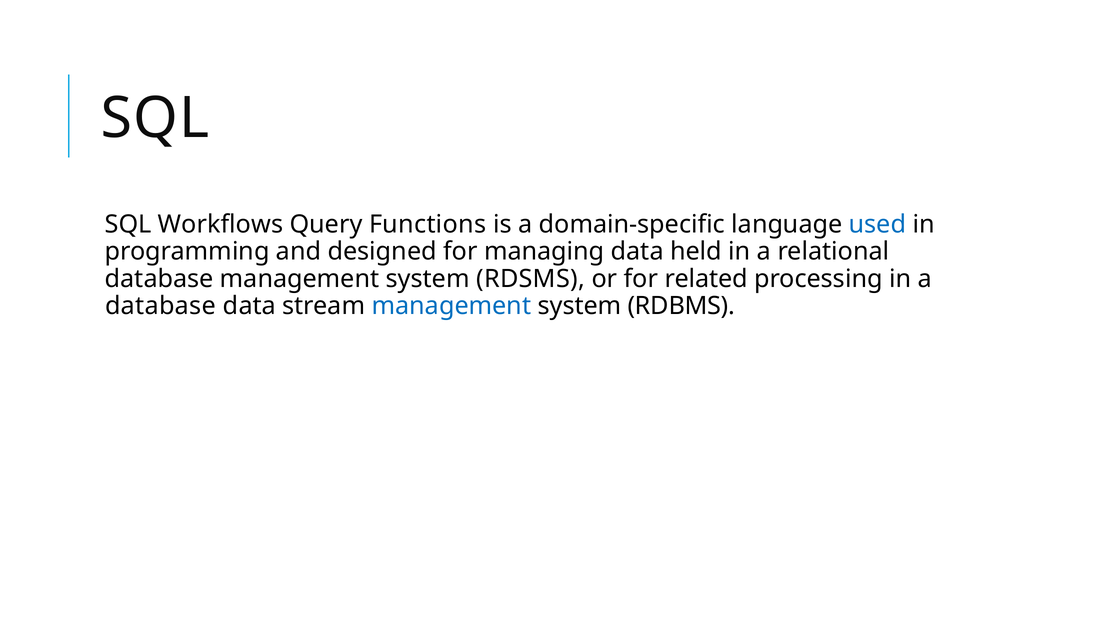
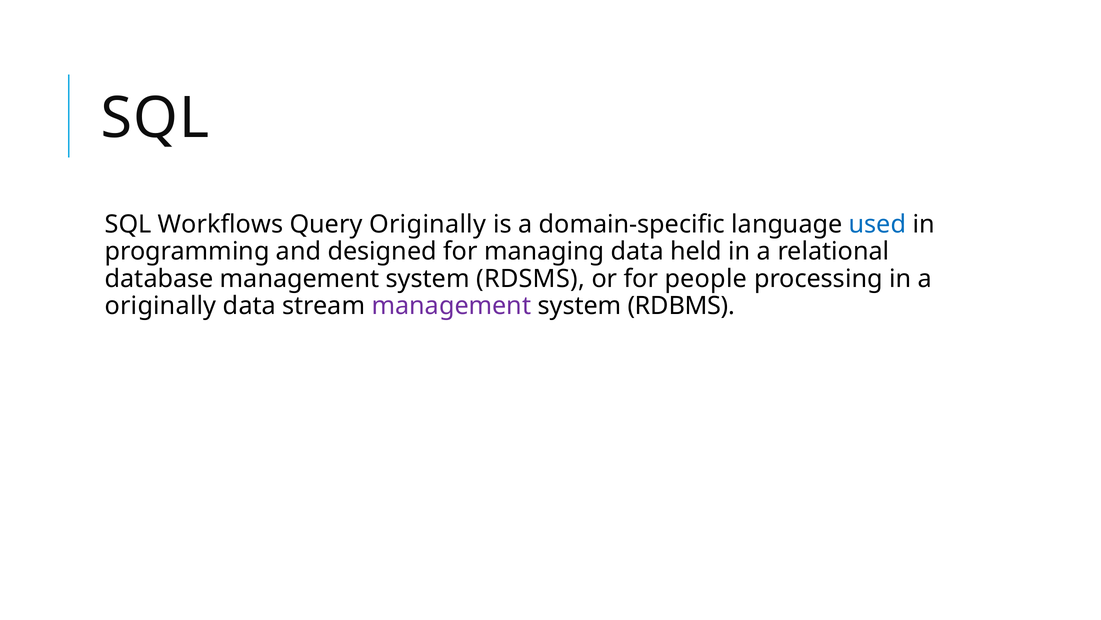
Query Functions: Functions -> Originally
related: related -> people
database at (161, 306): database -> originally
management at (451, 306) colour: blue -> purple
